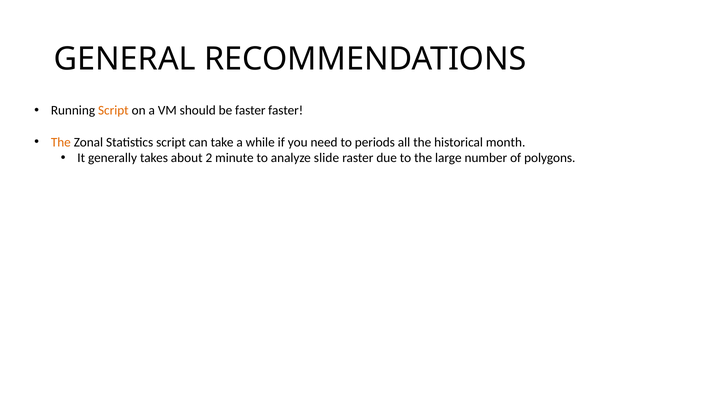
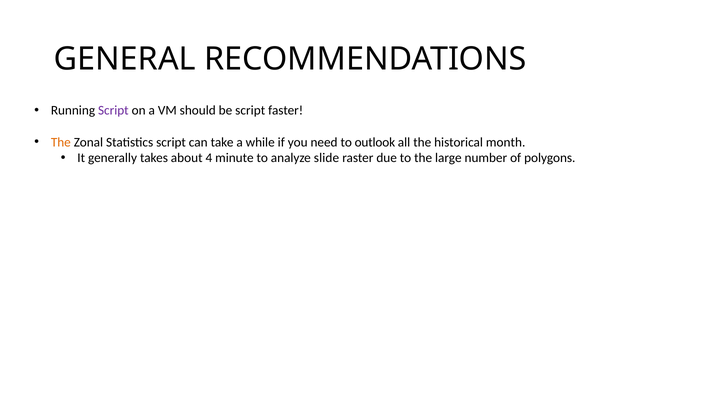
Script at (113, 110) colour: orange -> purple
be faster: faster -> script
periods: periods -> outlook
2: 2 -> 4
